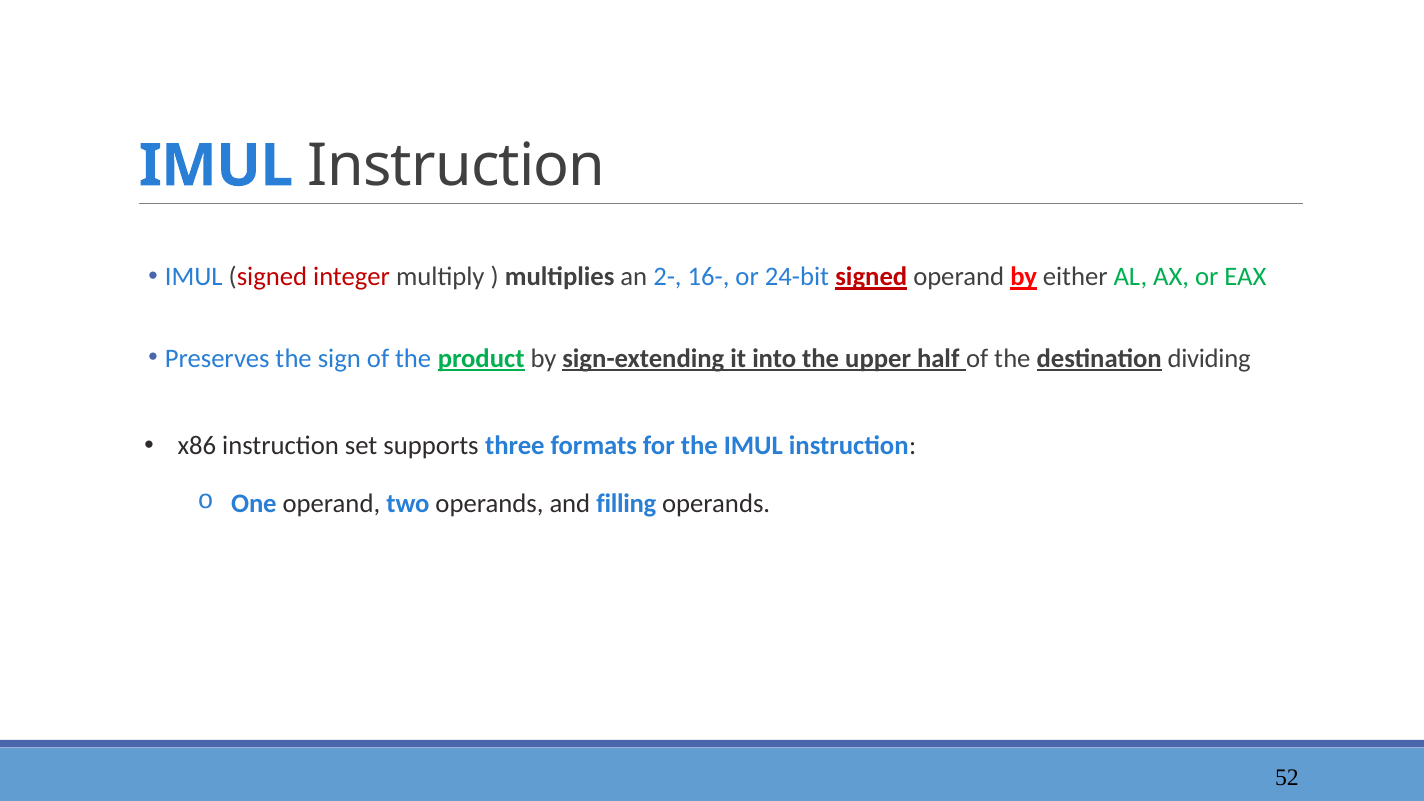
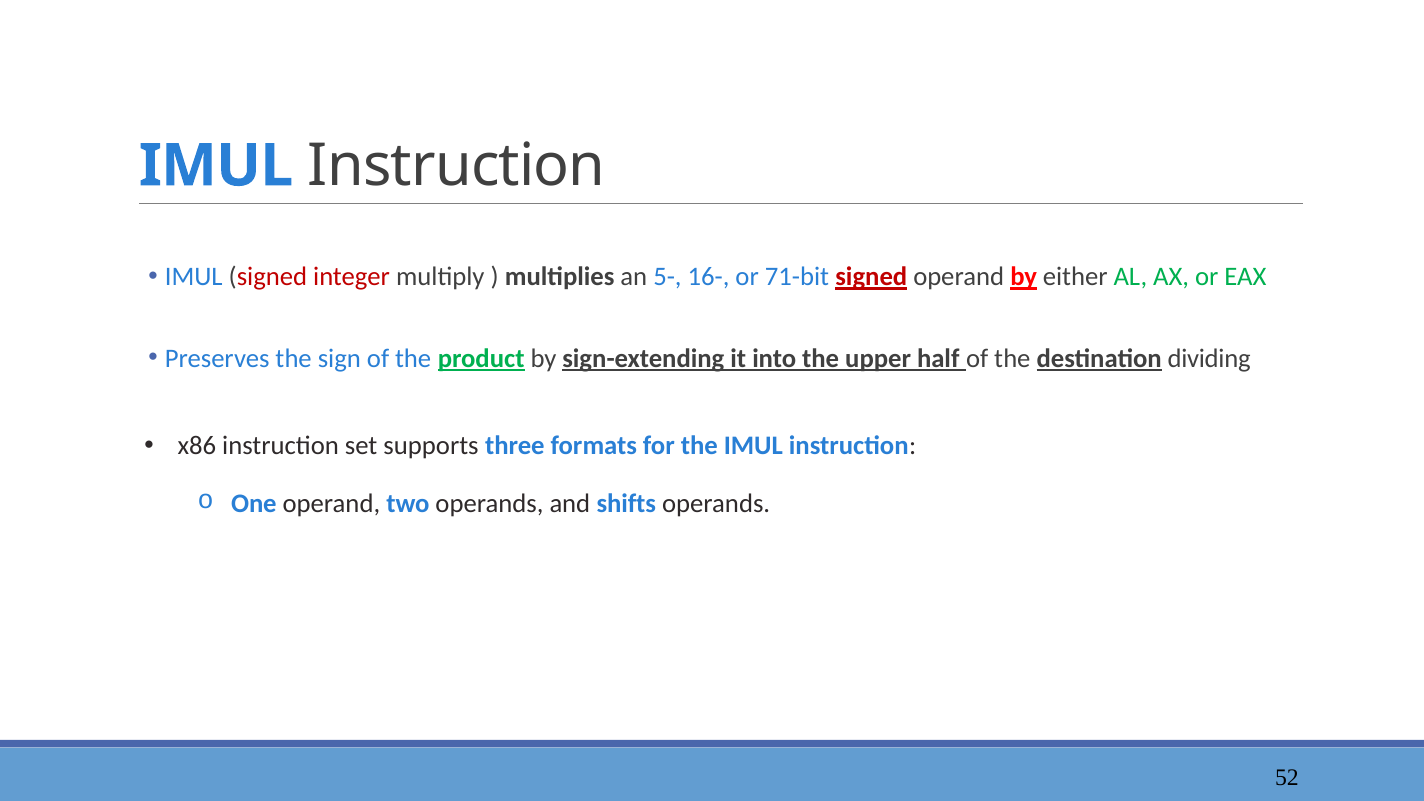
2-: 2- -> 5-
24-bit: 24-bit -> 71-bit
filling: filling -> shifts
